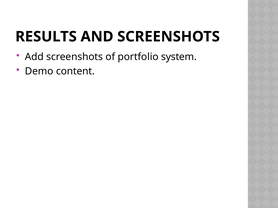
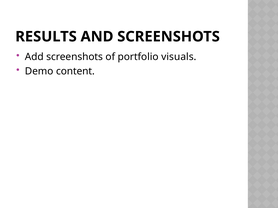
system: system -> visuals
